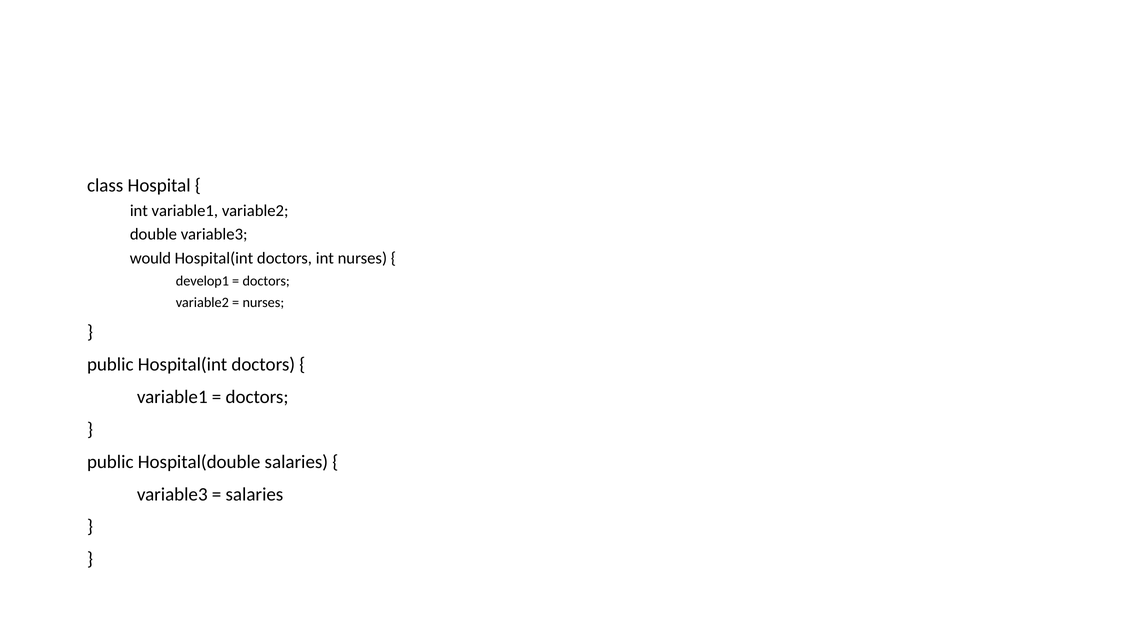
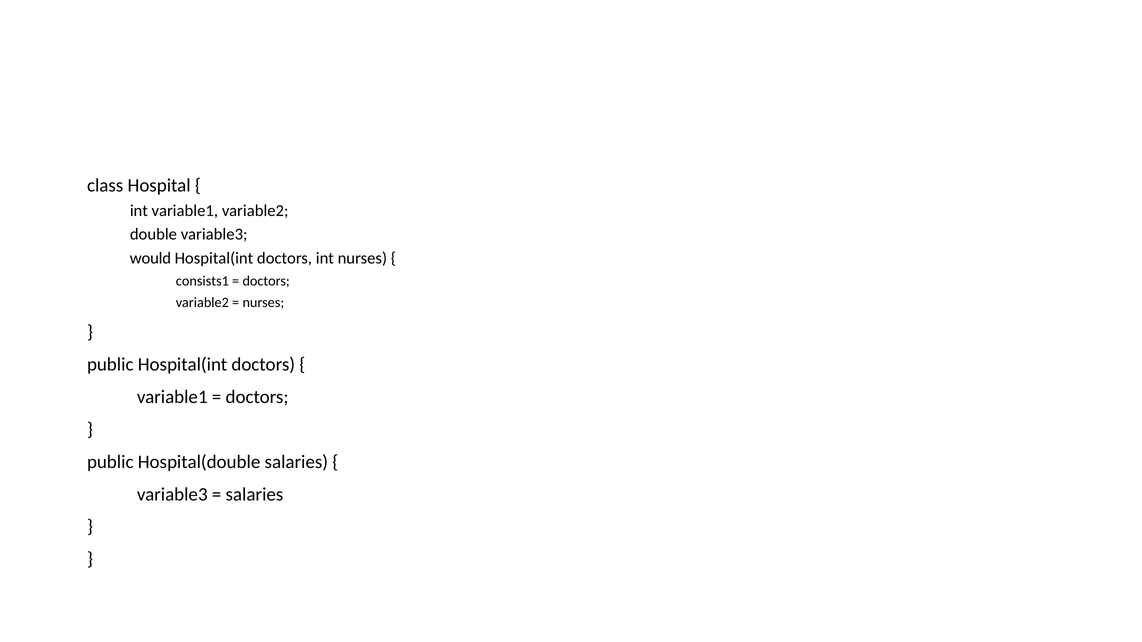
develop1: develop1 -> consists1
